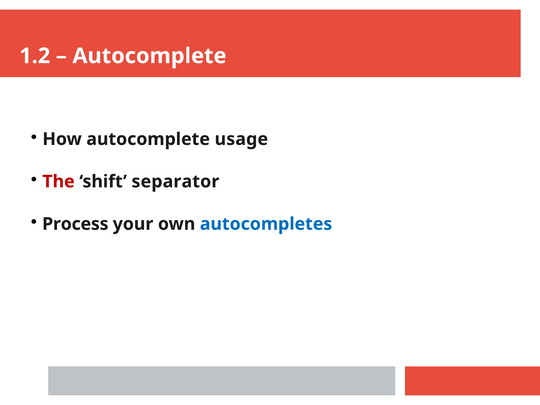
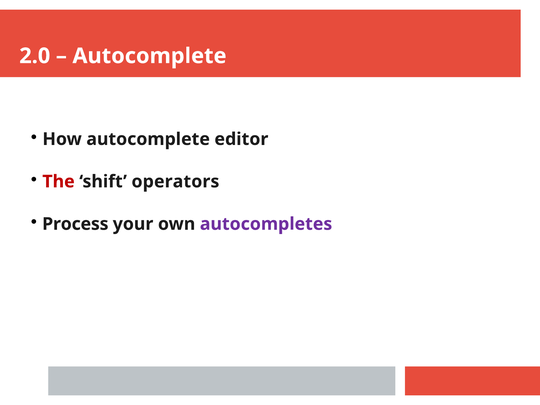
1.2: 1.2 -> 2.0
usage: usage -> editor
separator: separator -> operators
autocompletes colour: blue -> purple
